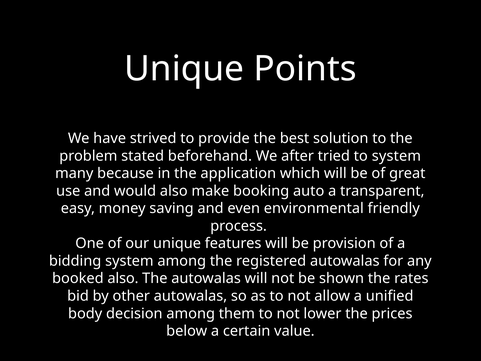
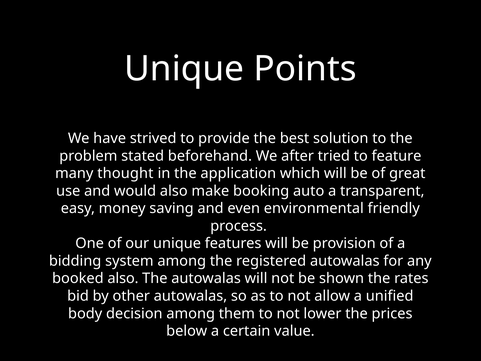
to system: system -> feature
because: because -> thought
